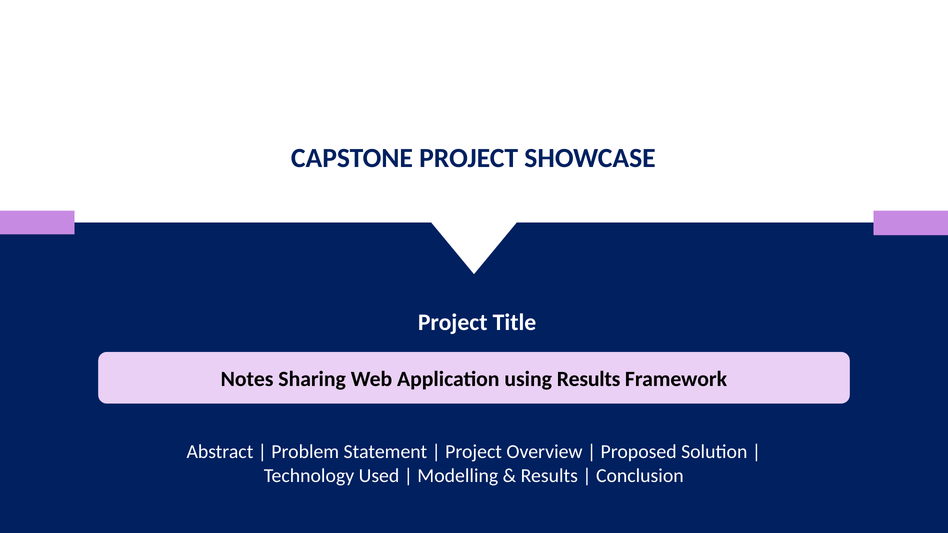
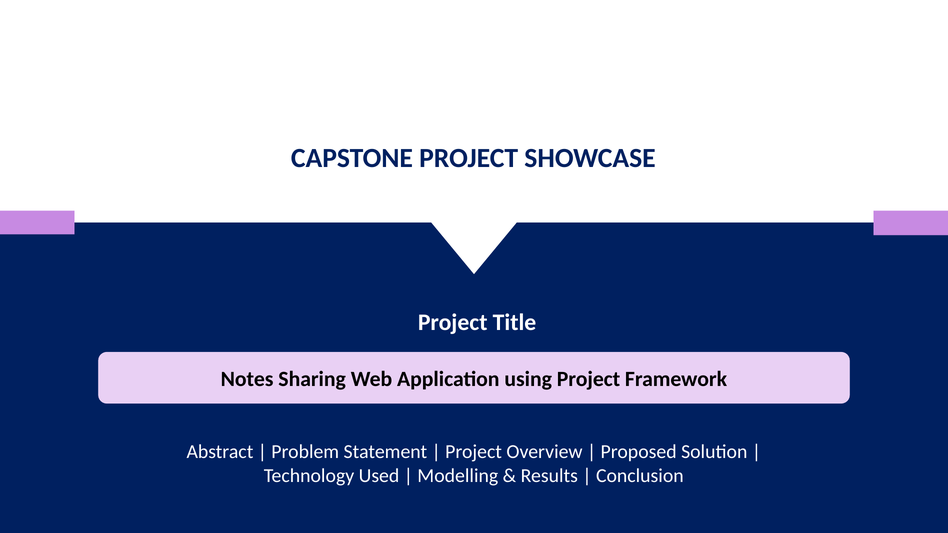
using Results: Results -> Project
